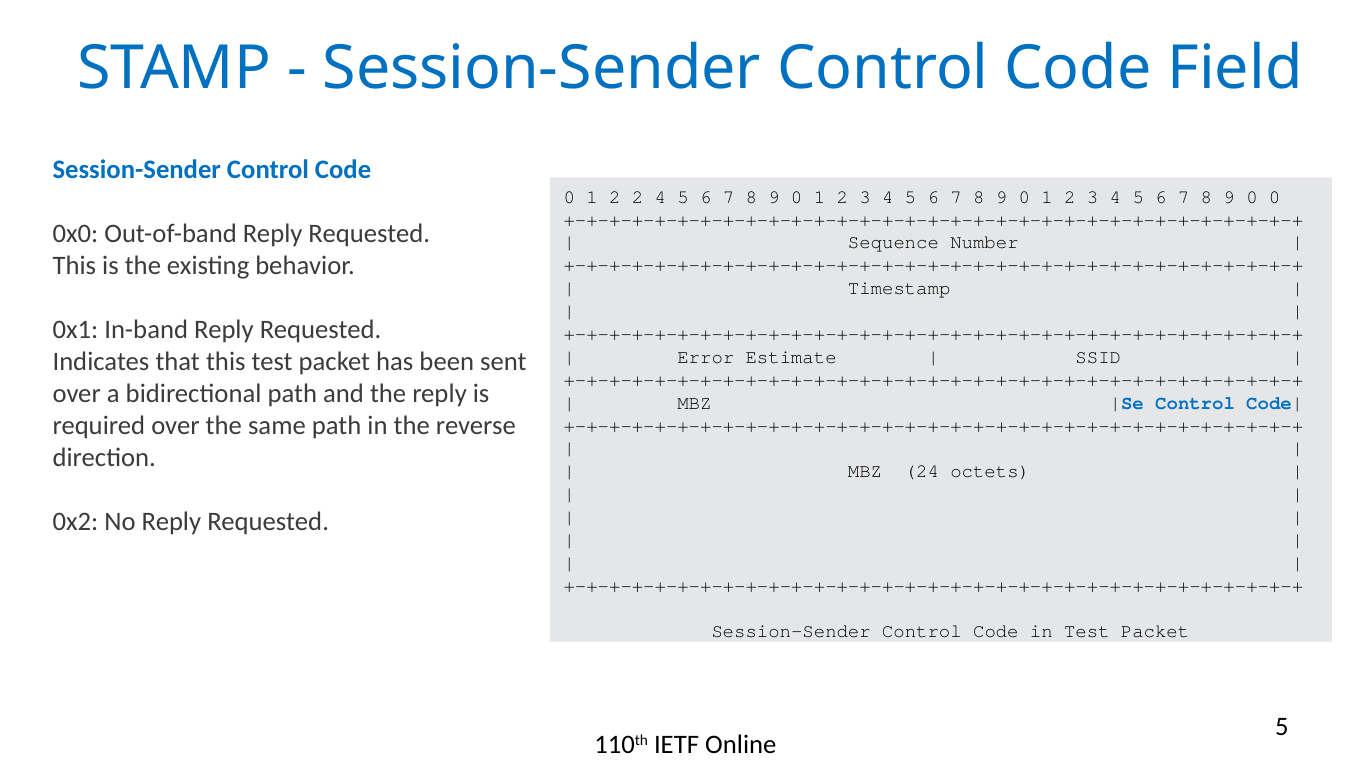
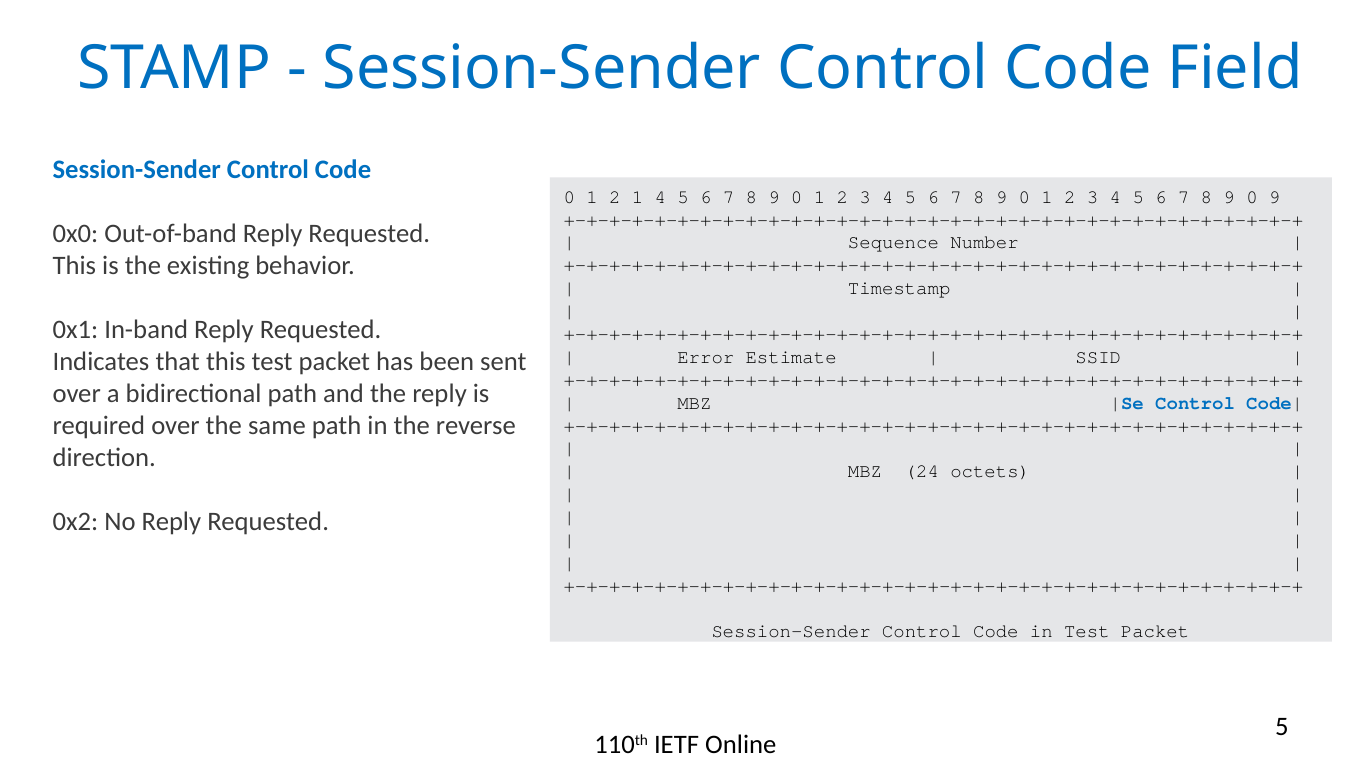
2 2: 2 -> 1
0 0: 0 -> 9
